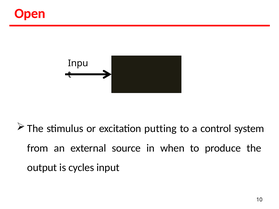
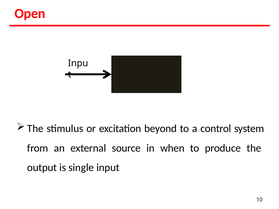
putting: putting -> beyond
cycles: cycles -> single
